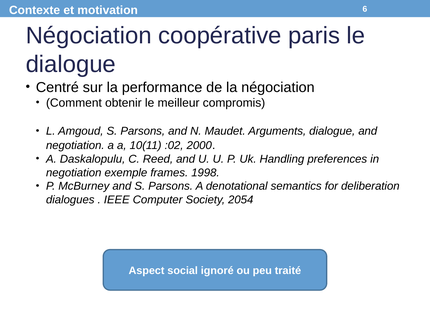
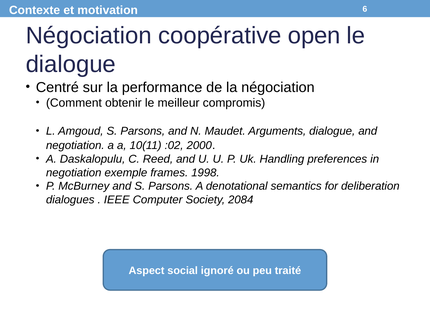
paris: paris -> open
2054: 2054 -> 2084
